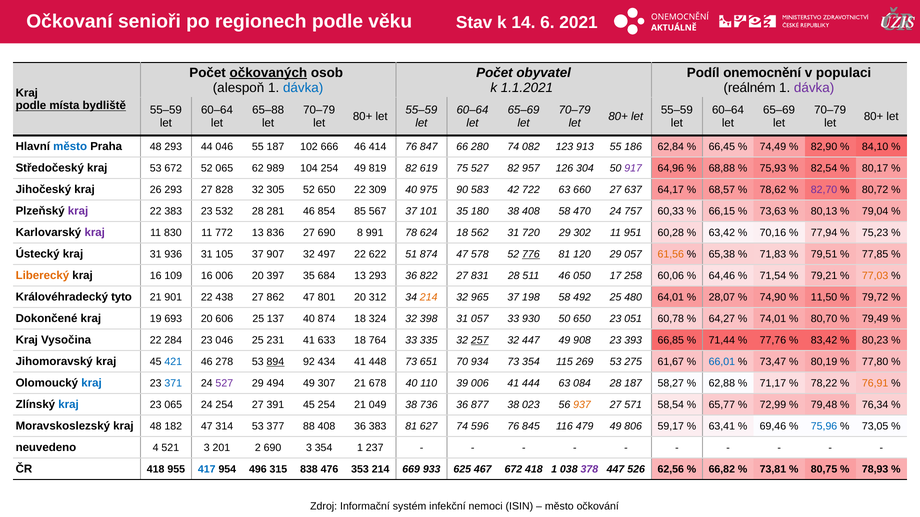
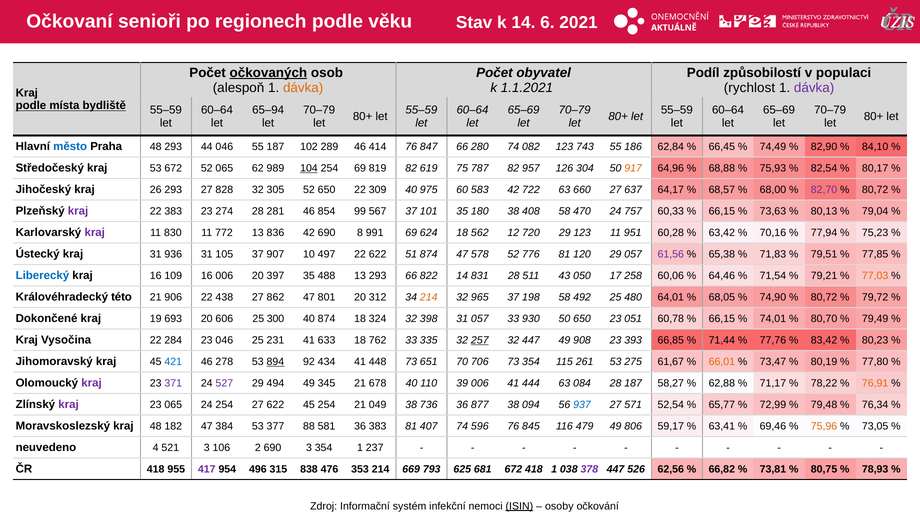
onemocnění: onemocnění -> způsobilostí
dávka at (303, 88) colour: blue -> orange
reálném: reálném -> rychlost
65–88: 65–88 -> 65–94
666: 666 -> 289
913: 913 -> 743
104 underline: none -> present
254 49: 49 -> 69
75 527: 527 -> 787
917 colour: purple -> orange
90: 90 -> 60
78,62: 78,62 -> 68,00
532: 532 -> 274
85: 85 -> 99
836 27: 27 -> 42
991 78: 78 -> 69
562 31: 31 -> 12
29 302: 302 -> 123
907 32: 32 -> 10
776 underline: present -> none
61,56 colour: orange -> purple
Liberecký colour: orange -> blue
684: 684 -> 488
293 36: 36 -> 66
822 27: 27 -> 14
511 46: 46 -> 43
tyto: tyto -> této
901: 901 -> 906
28,07: 28,07 -> 68,05
11,50 at (824, 297): 11,50 -> 80,72
137: 137 -> 300
64,27 at (722, 319): 64,27 -> 66,15
764: 764 -> 762
934: 934 -> 706
269: 269 -> 261
66,01 colour: blue -> orange
kraj at (91, 383) colour: blue -> purple
371 colour: blue -> purple
307: 307 -> 345
kraj at (69, 405) colour: blue -> purple
27 391: 391 -> 622
023: 023 -> 094
937 colour: orange -> blue
58,54: 58,54 -> 52,54
314: 314 -> 384
88 408: 408 -> 581
627: 627 -> 407
75,96 colour: blue -> orange
201: 201 -> 106
417 colour: blue -> purple
933: 933 -> 793
467: 467 -> 681
ISIN underline: none -> present
město at (559, 507): město -> osoby
